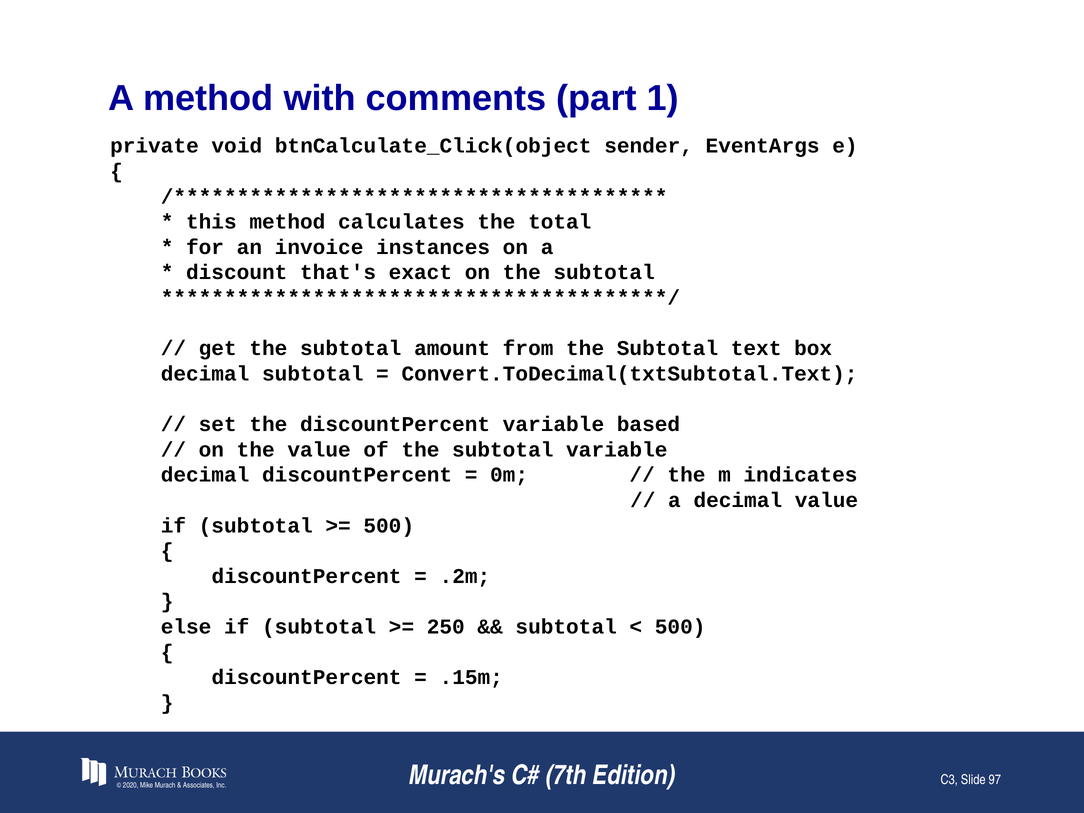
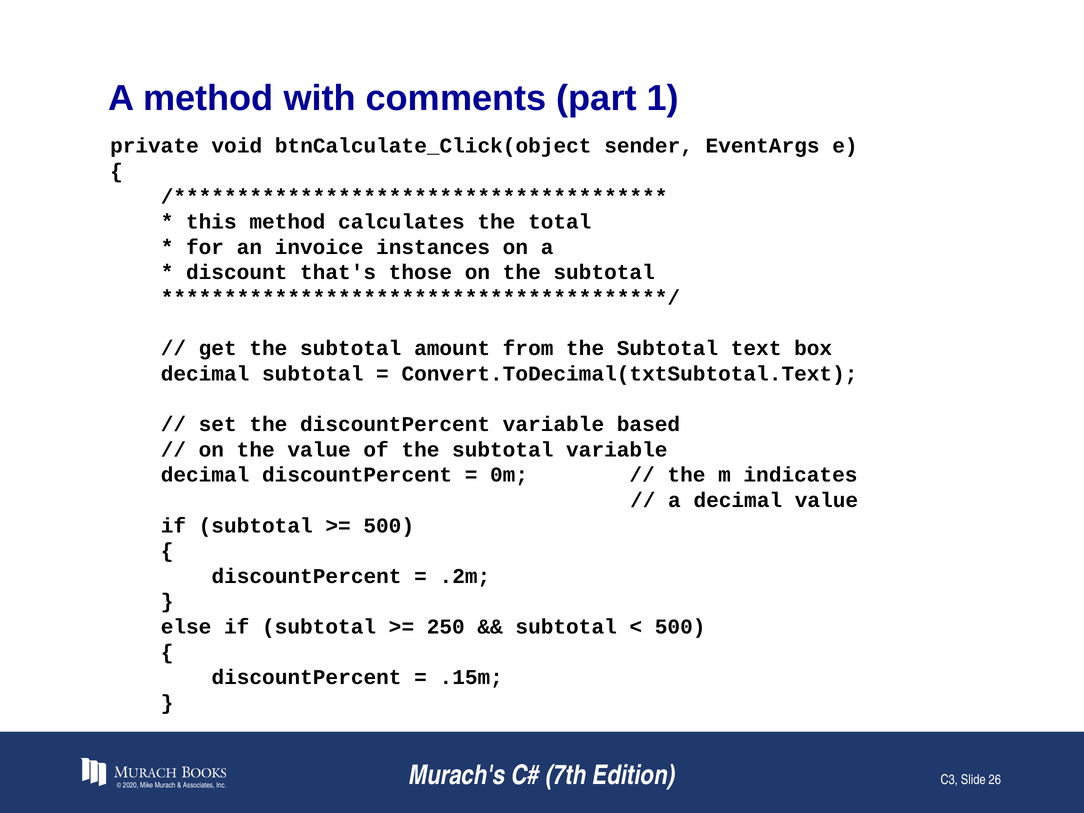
exact: exact -> those
97: 97 -> 26
